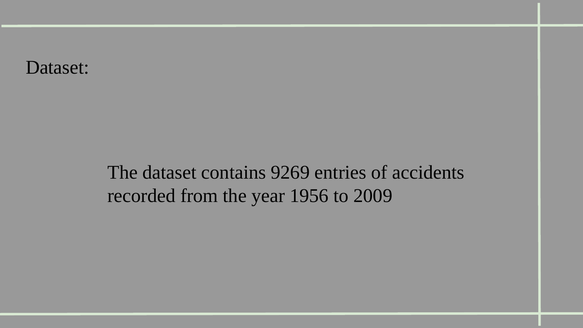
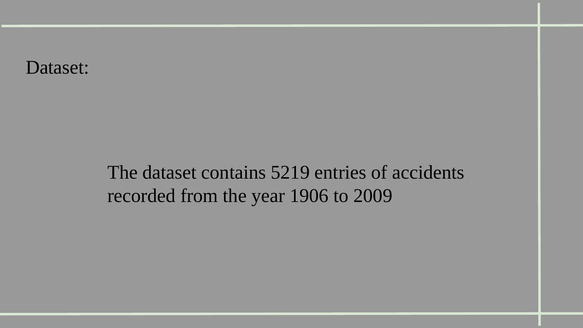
9269: 9269 -> 5219
1956: 1956 -> 1906
